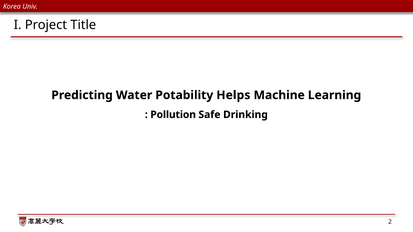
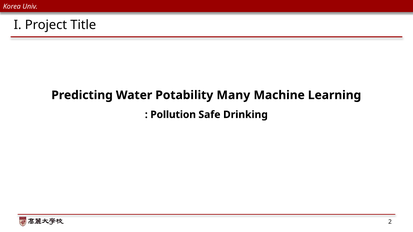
Helps: Helps -> Many
